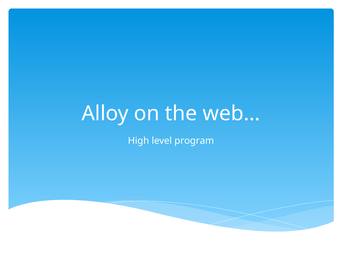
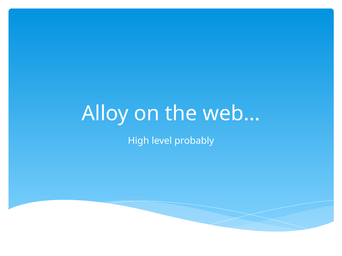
program: program -> probably
